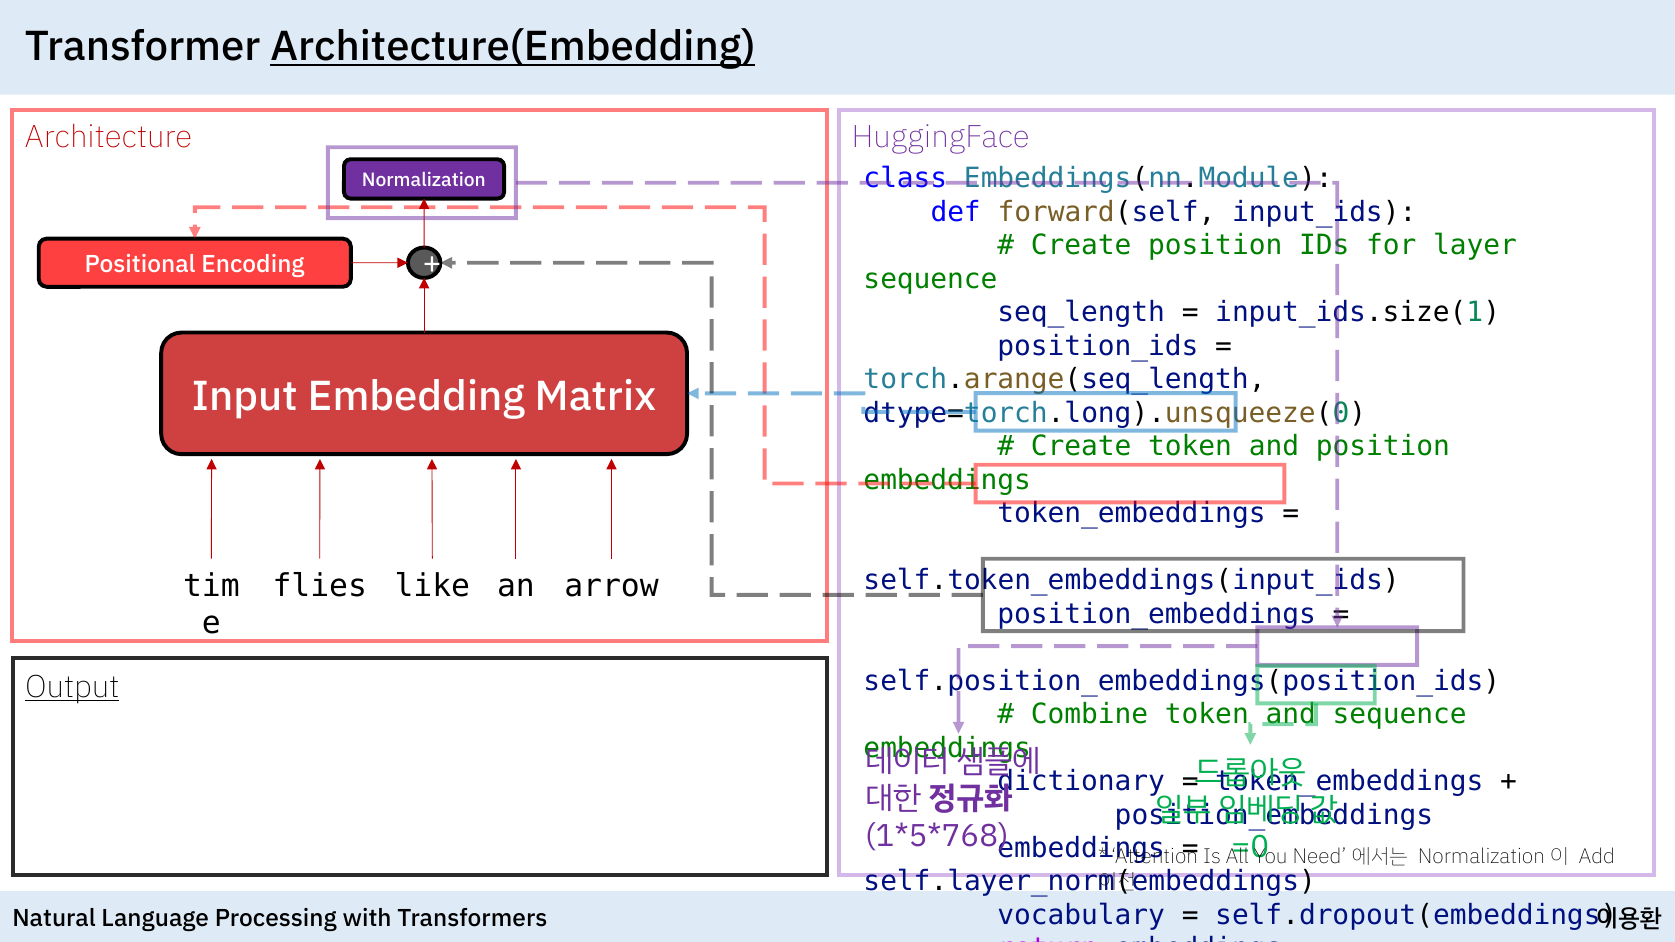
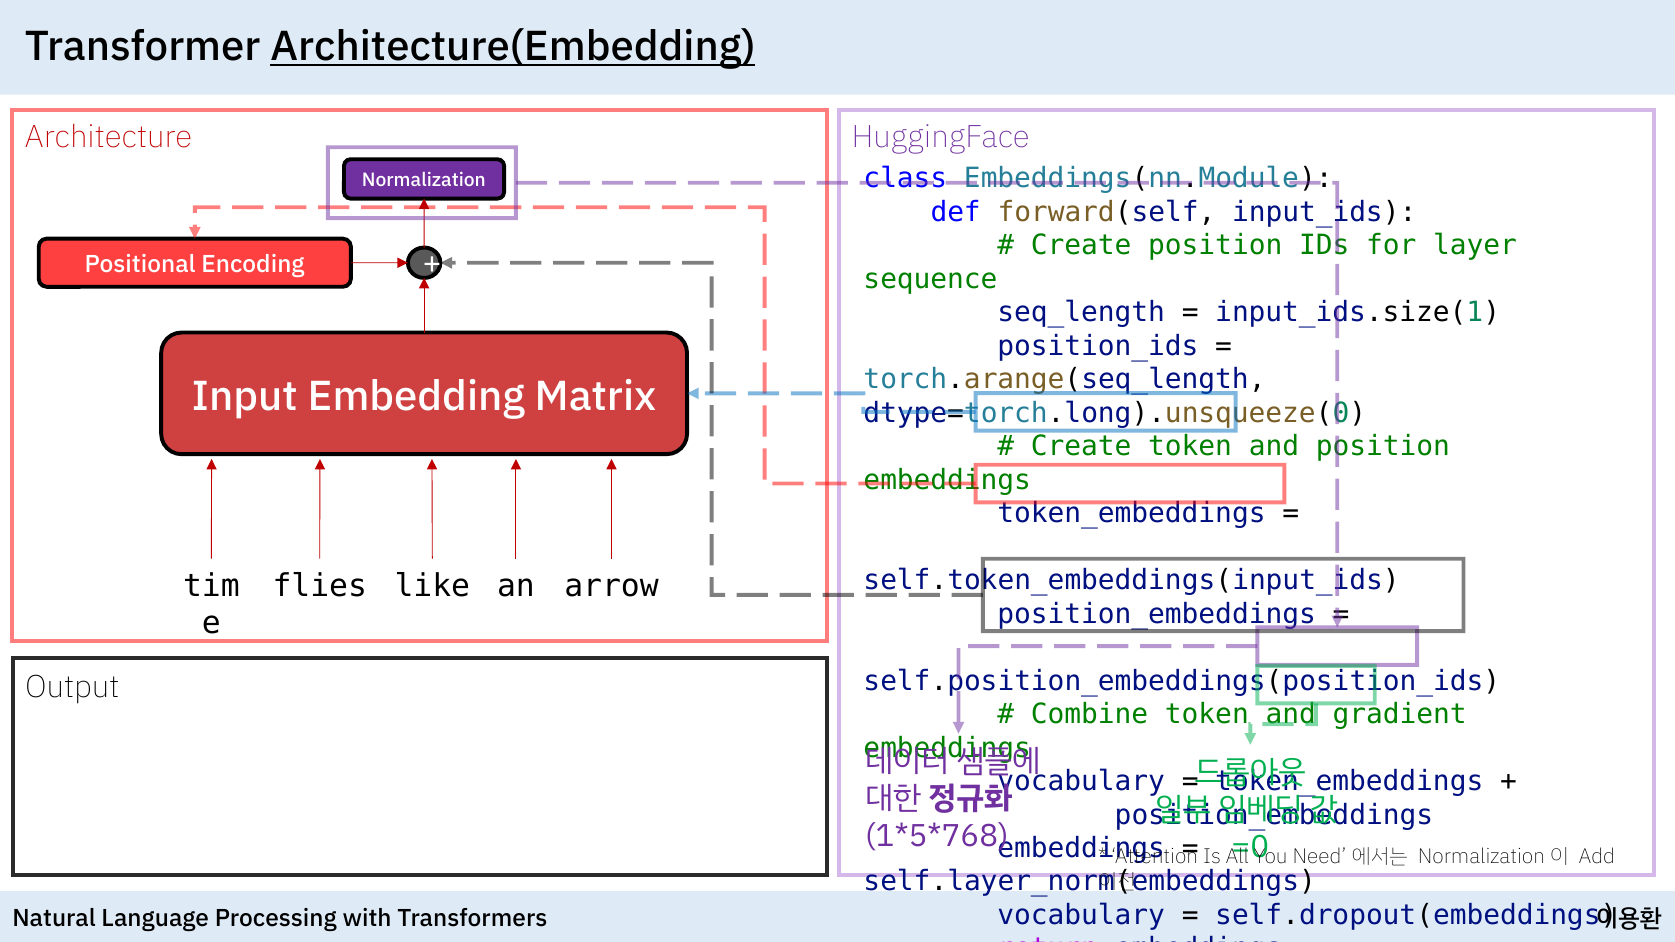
Output underline: present -> none
sequence at (1400, 715): sequence -> gradient
dictionary at (1081, 781): dictionary -> vocabulary
